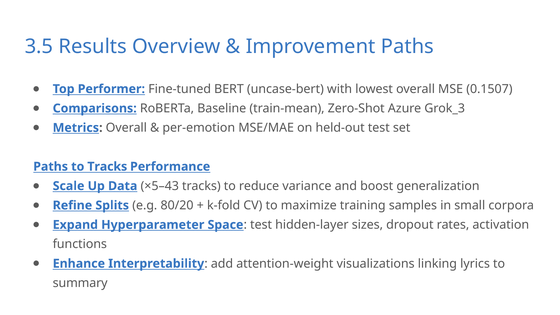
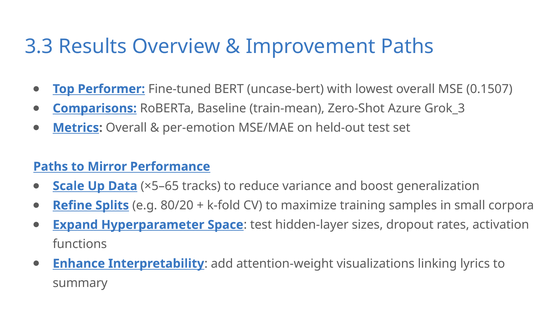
3.5: 3.5 -> 3.3
to Tracks: Tracks -> Mirror
×5–43: ×5–43 -> ×5–65
